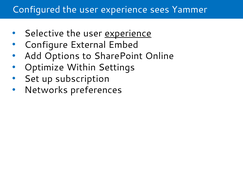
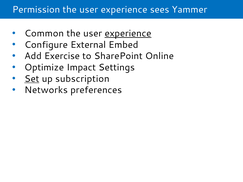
Configured: Configured -> Permission
Selective: Selective -> Common
Options: Options -> Exercise
Within: Within -> Impact
Set underline: none -> present
